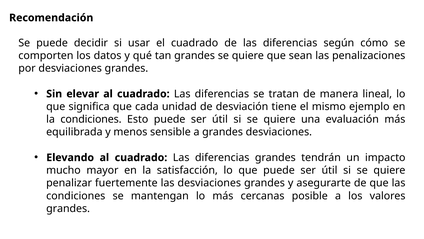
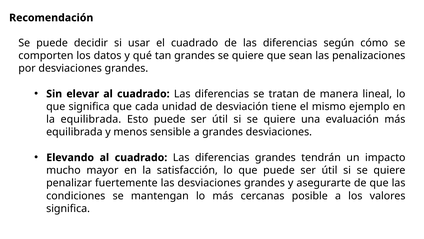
la condiciones: condiciones -> equilibrada
grandes at (68, 208): grandes -> significa
